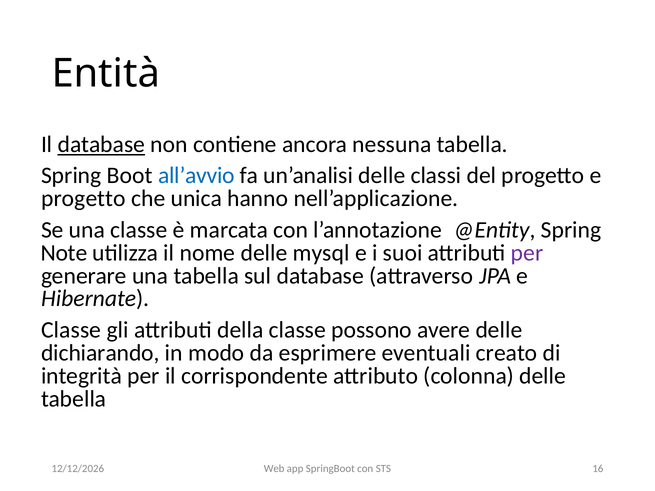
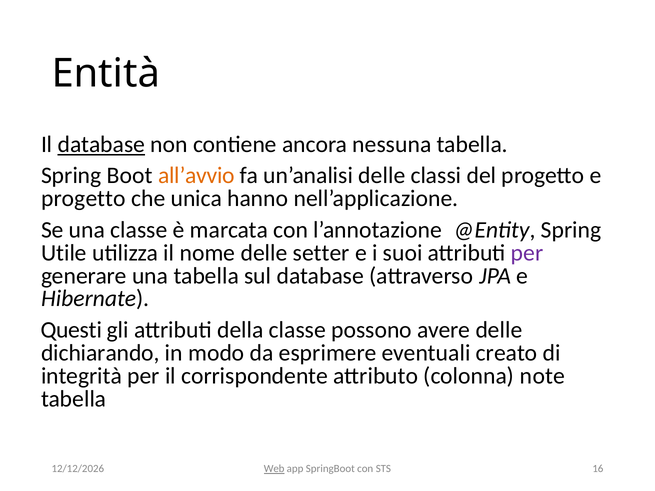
all’avvio colour: blue -> orange
Note: Note -> Utile
mysql: mysql -> setter
Classe at (71, 330): Classe -> Questi
colonna delle: delle -> note
Web underline: none -> present
